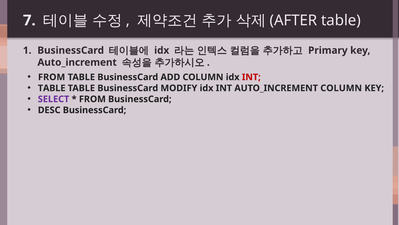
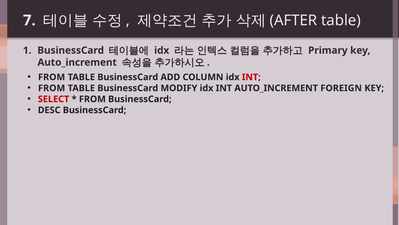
TABLE at (52, 88): TABLE -> FROM
AUTO_INCREMENT COLUMN: COLUMN -> FOREIGN
SELECT colour: purple -> red
